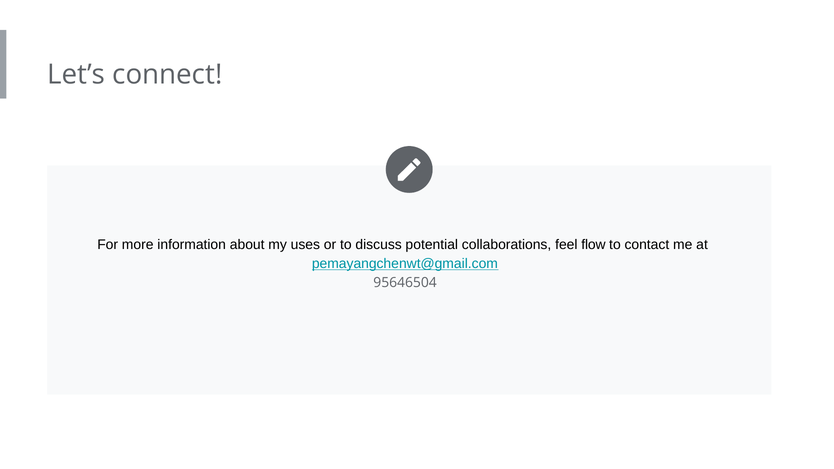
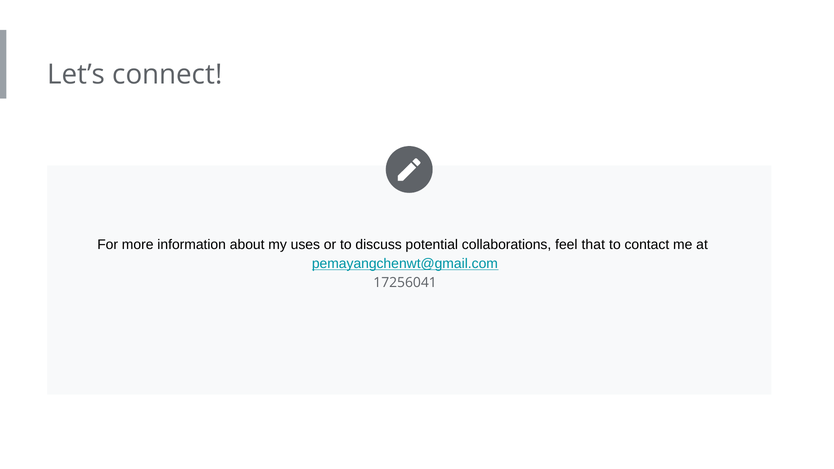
flow: flow -> that
95646504: 95646504 -> 17256041
